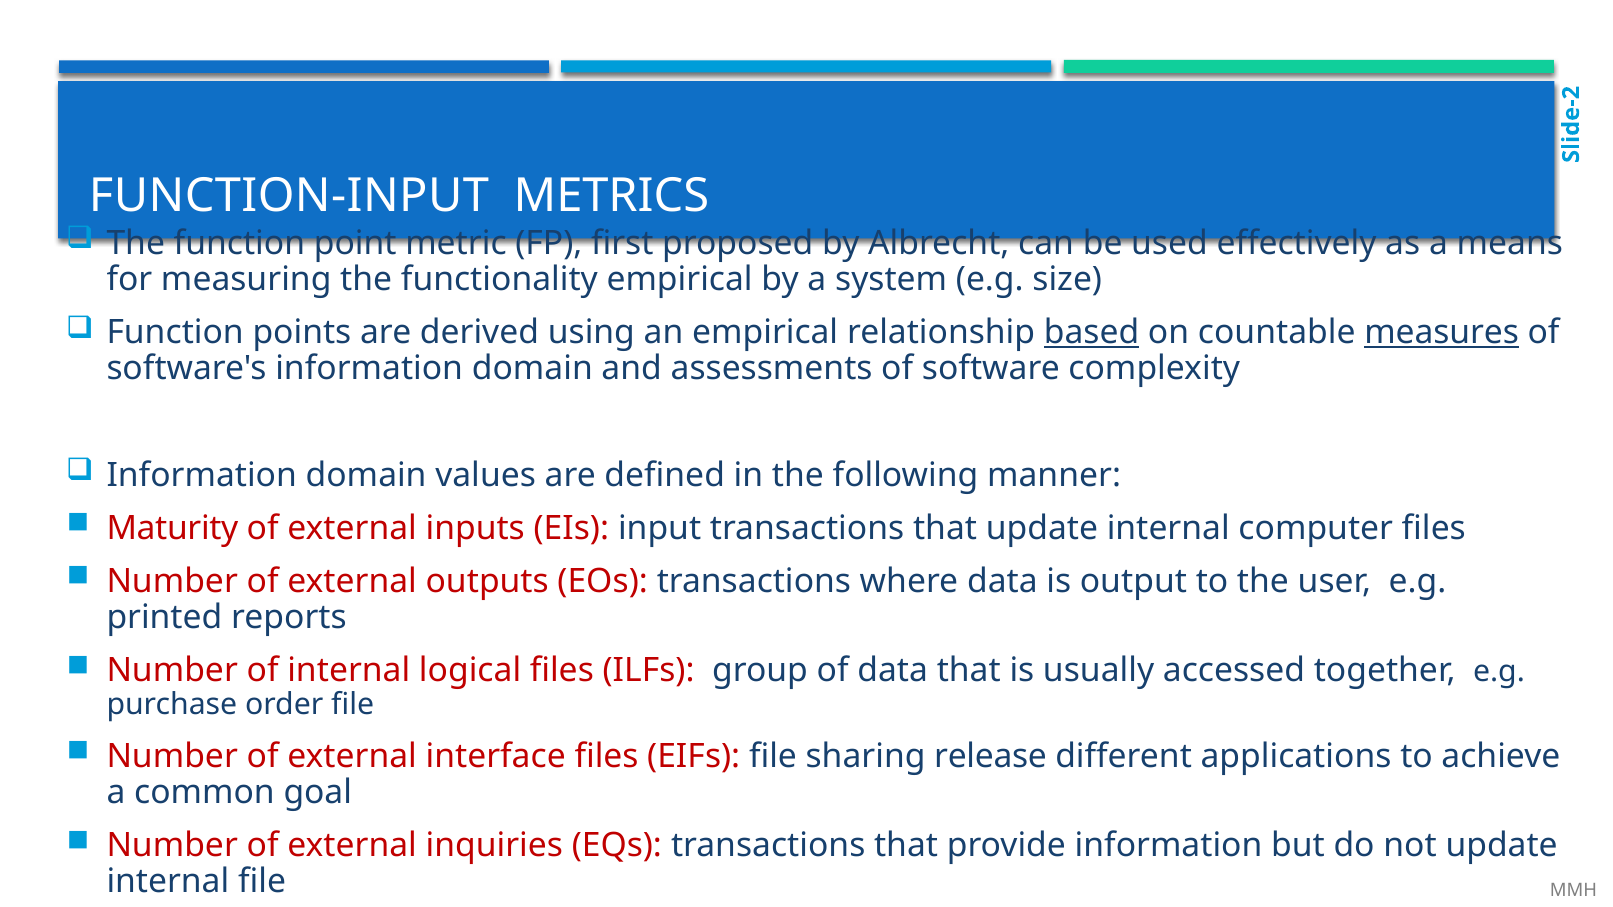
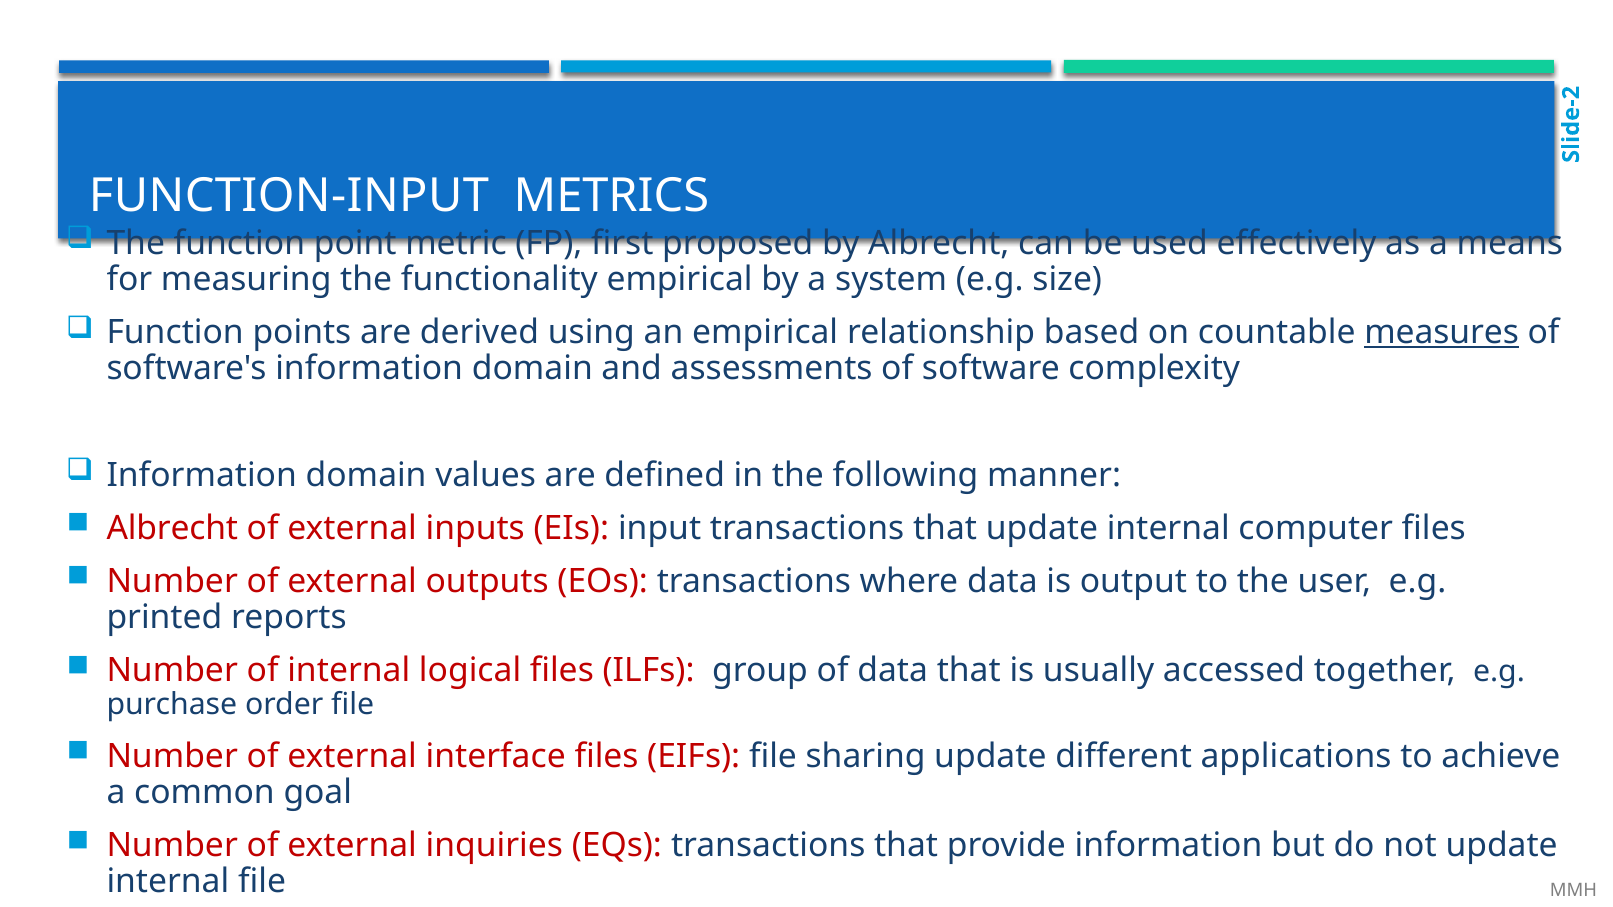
based underline: present -> none
Maturity at (172, 528): Maturity -> Albrecht
sharing release: release -> update
